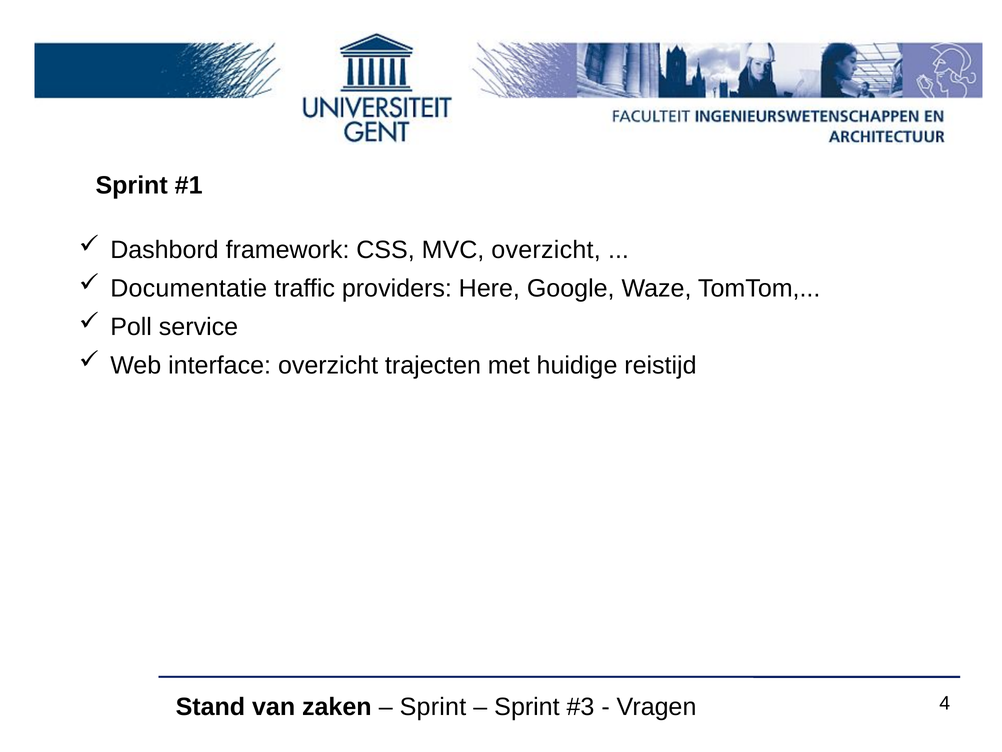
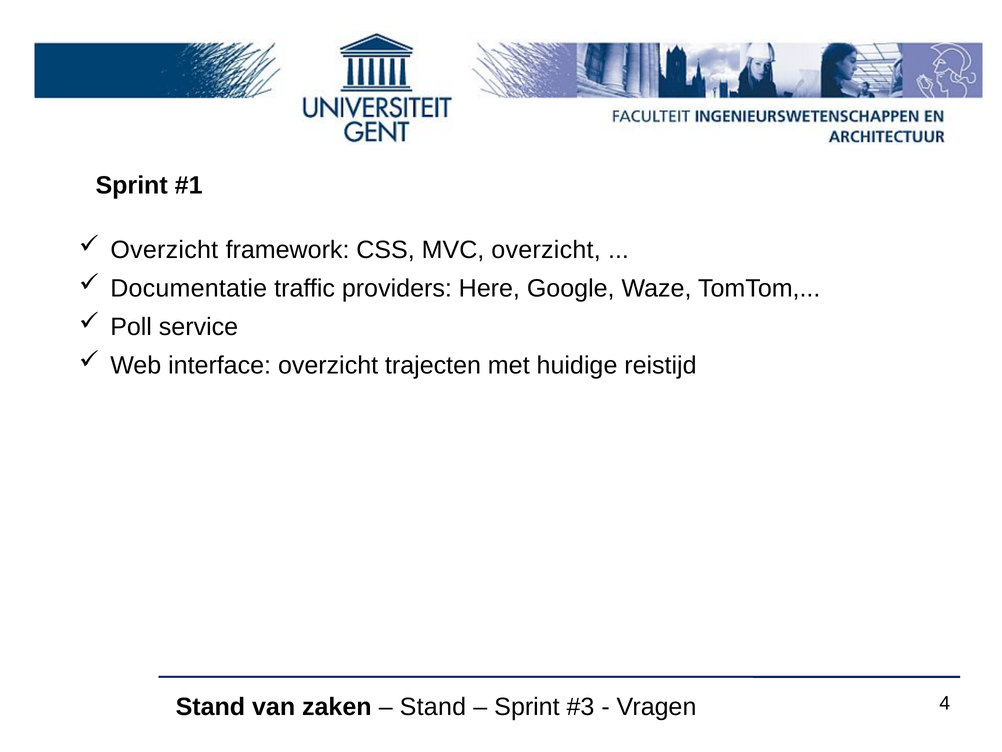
Dashbord at (164, 250): Dashbord -> Overzicht
Sprint at (433, 706): Sprint -> Stand
